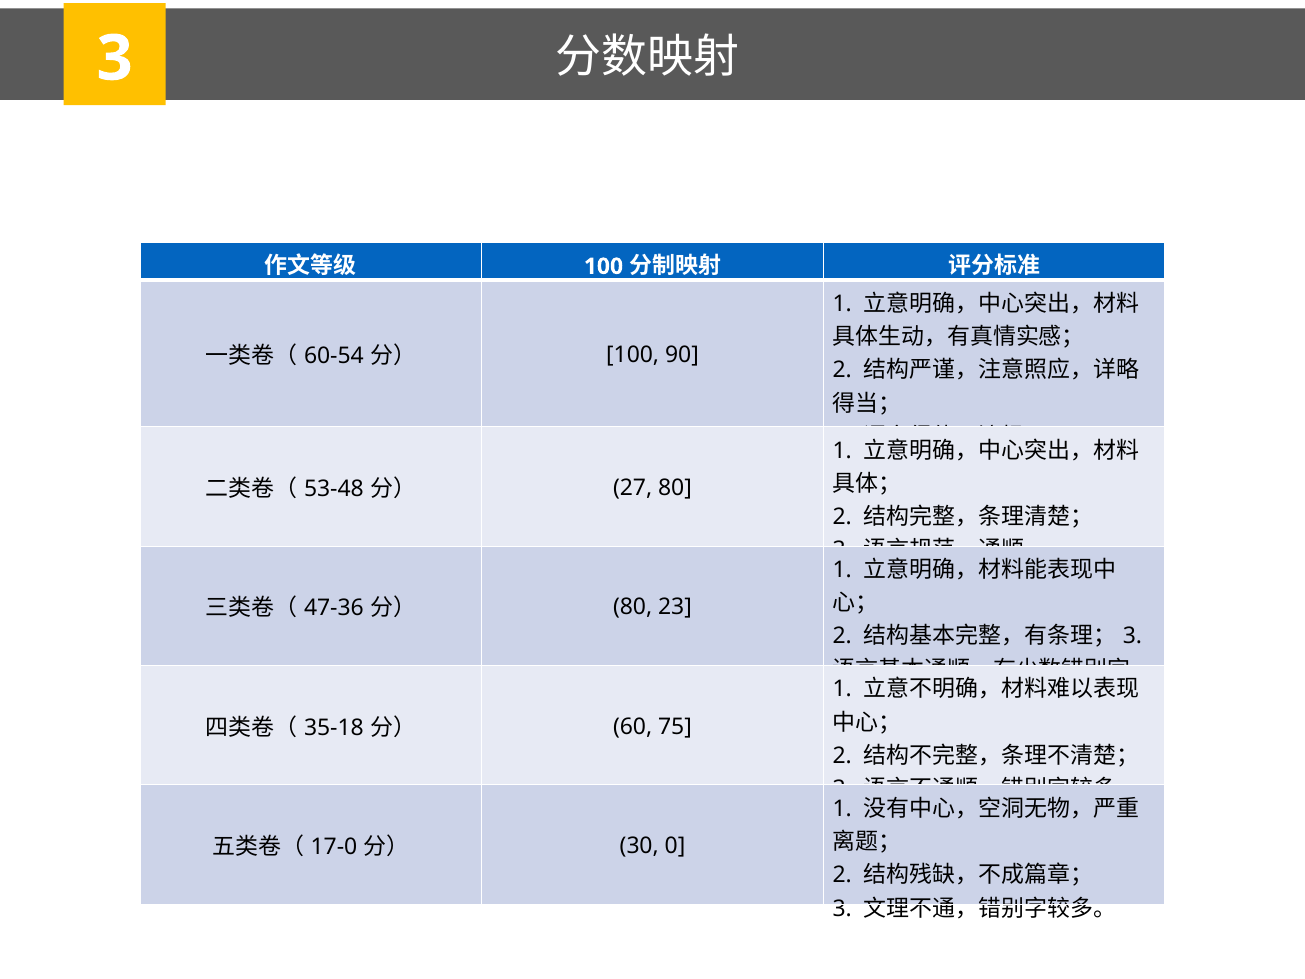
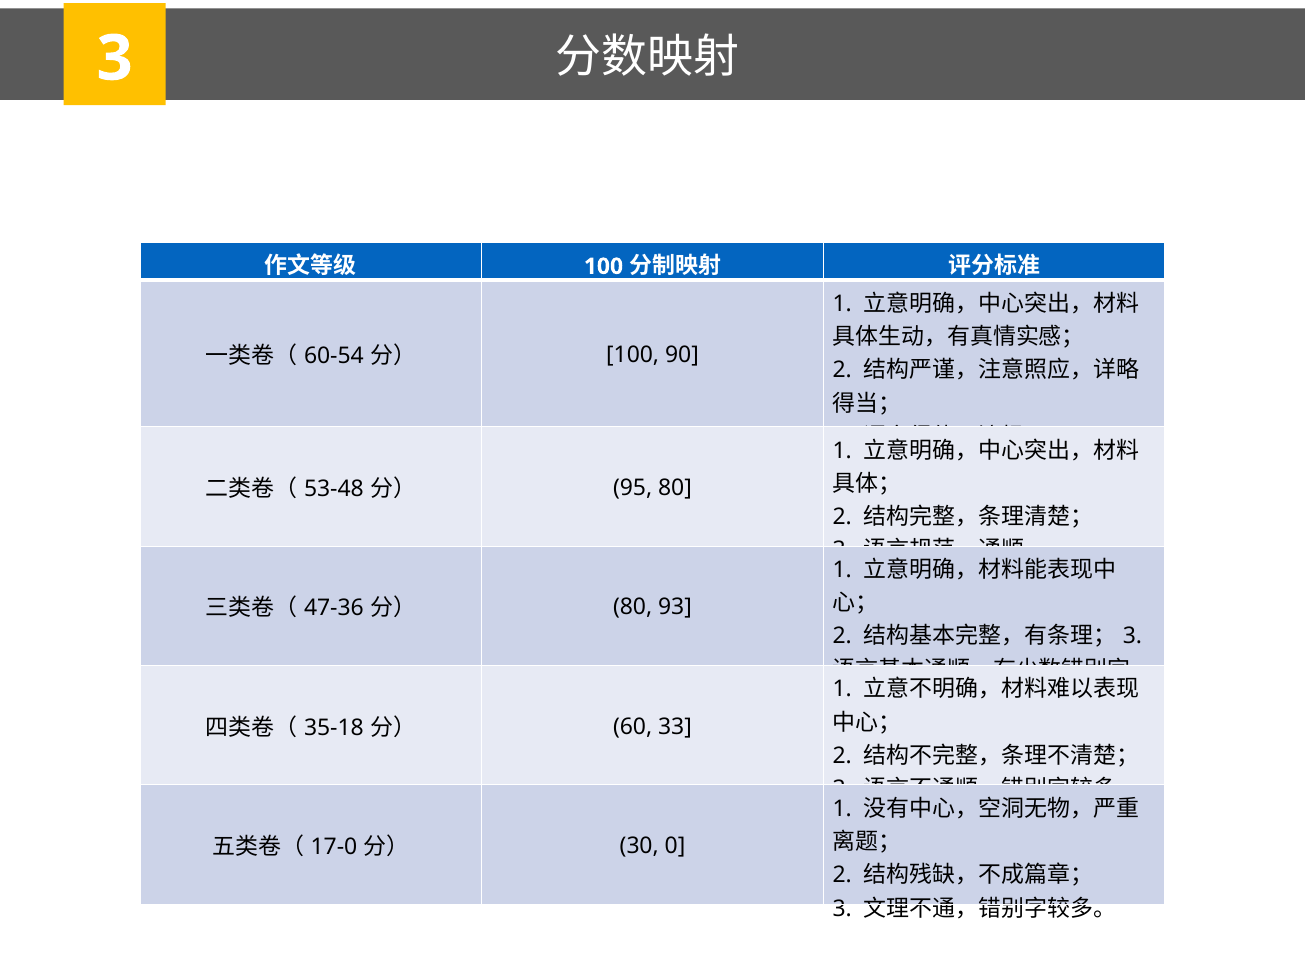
27: 27 -> 95
23: 23 -> 93
75: 75 -> 33
